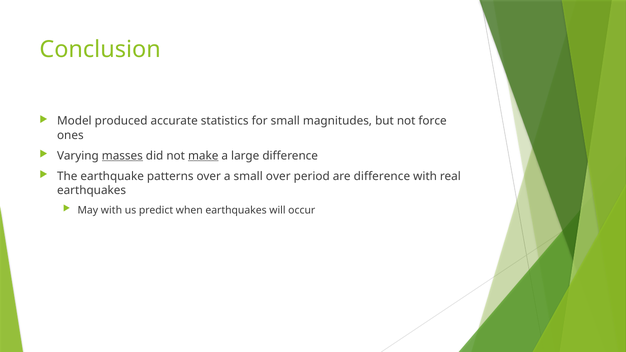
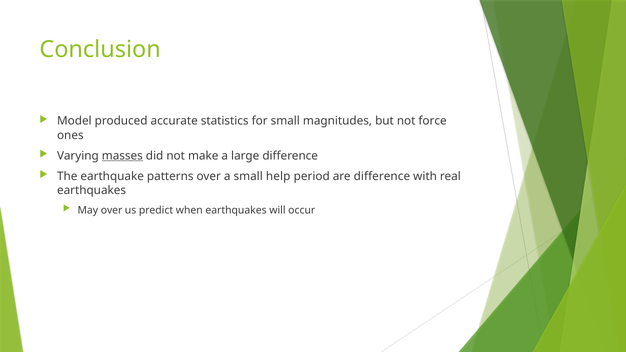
make underline: present -> none
small over: over -> help
May with: with -> over
